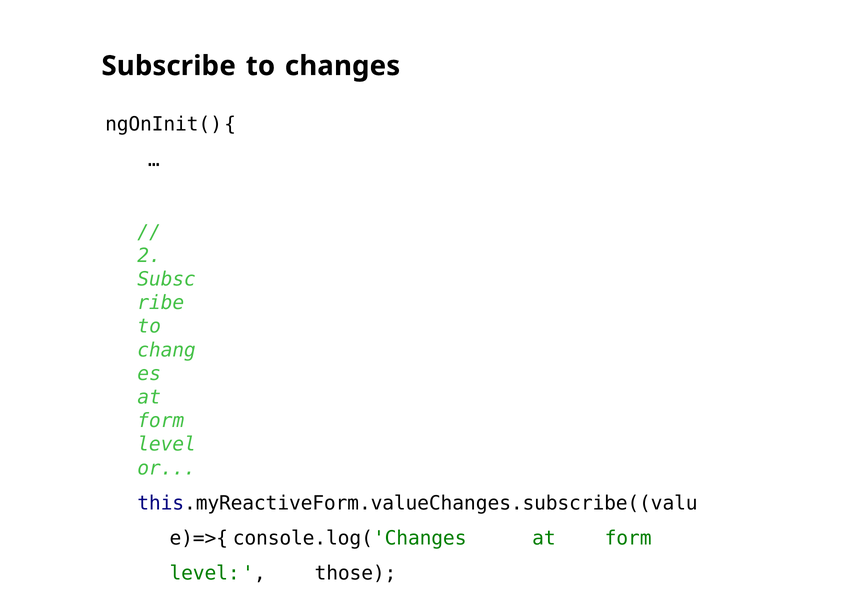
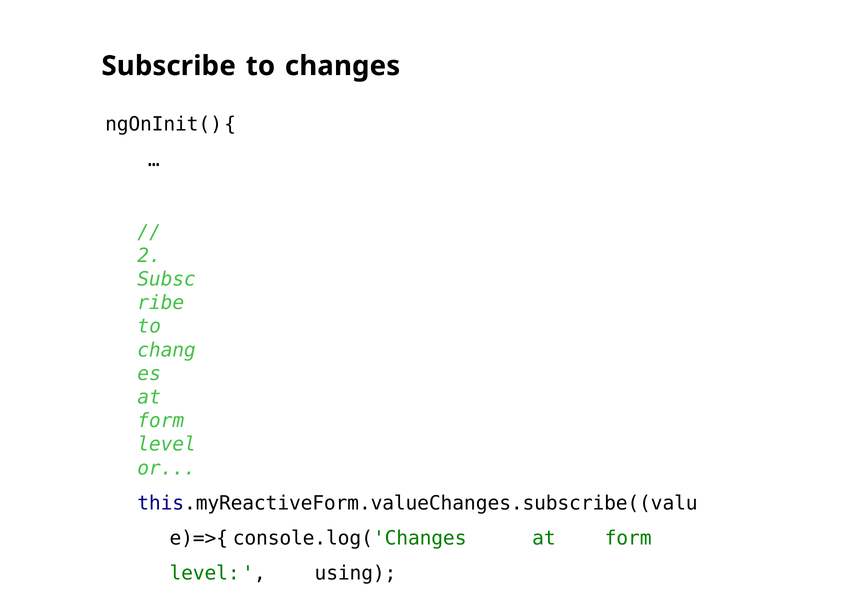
those: those -> using
